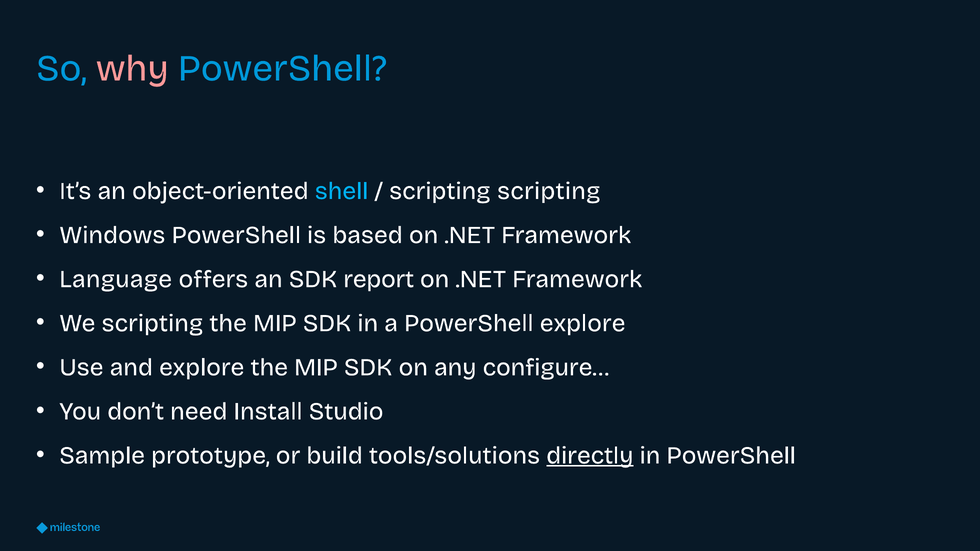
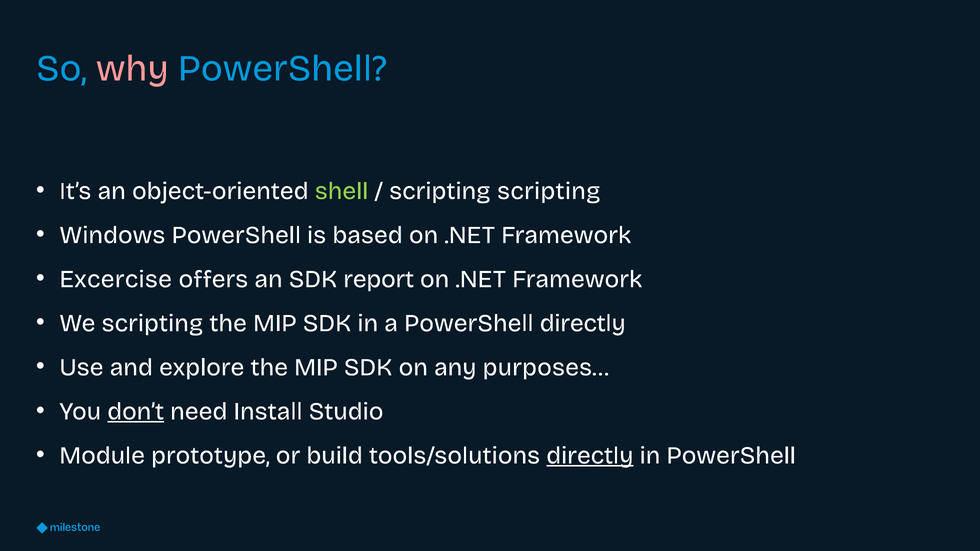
shell colour: light blue -> light green
Language: Language -> Excercise
PowerShell explore: explore -> directly
configure…: configure… -> purposes…
don’t underline: none -> present
Sample: Sample -> Module
